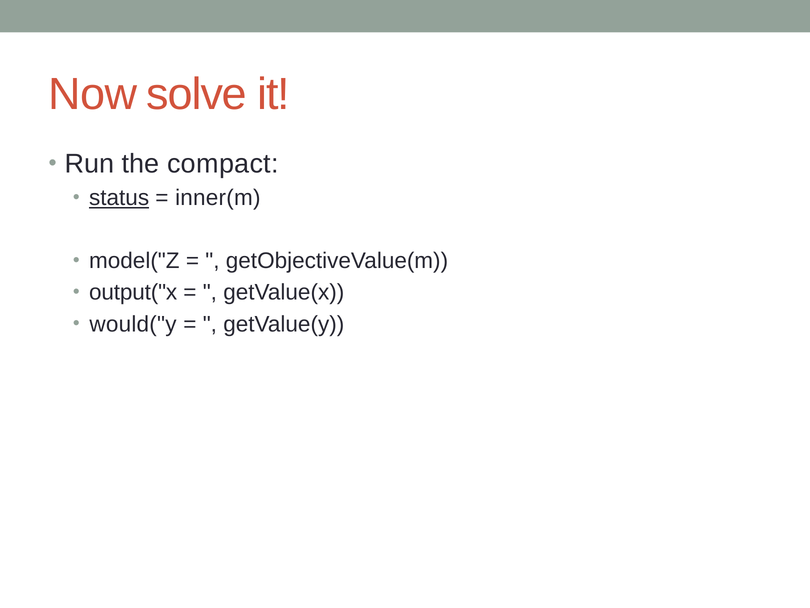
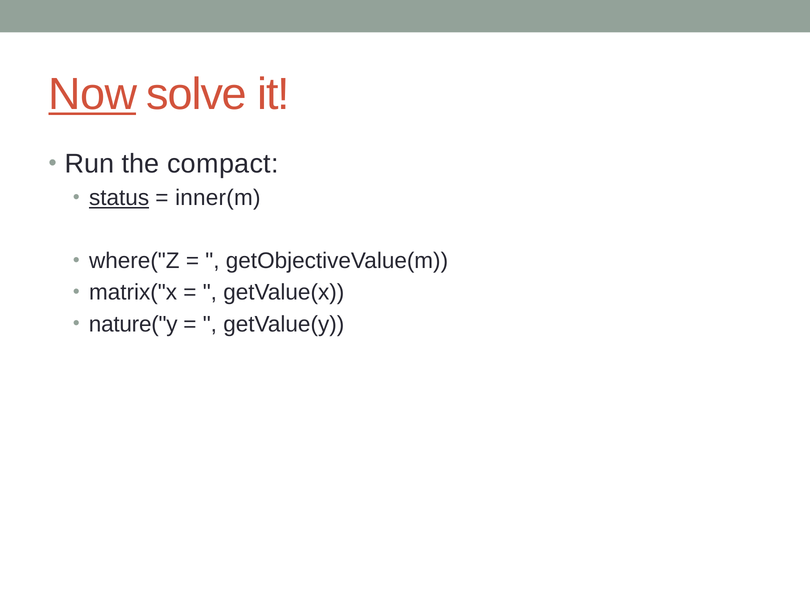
Now underline: none -> present
model("Z: model("Z -> where("Z
output("x: output("x -> matrix("x
would("y: would("y -> nature("y
